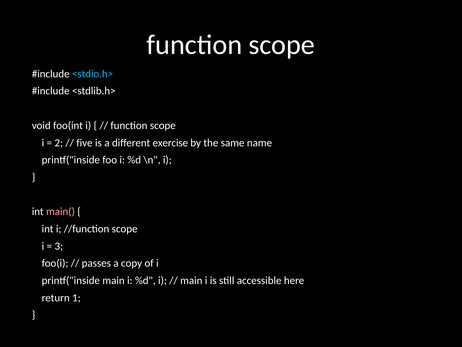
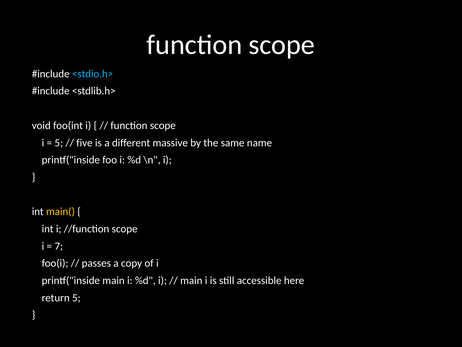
2 at (59, 143): 2 -> 5
exercise: exercise -> massive
main( colour: pink -> yellow
3: 3 -> 7
return 1: 1 -> 5
